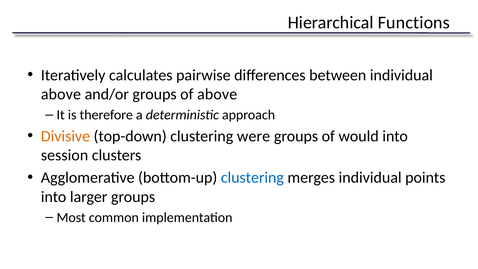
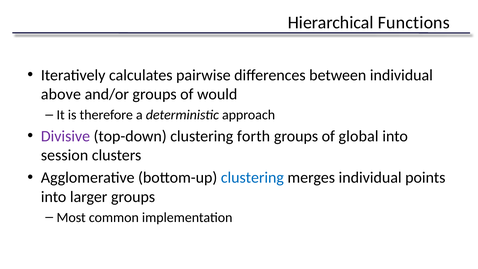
of above: above -> would
Divisive colour: orange -> purple
were: were -> forth
would: would -> global
